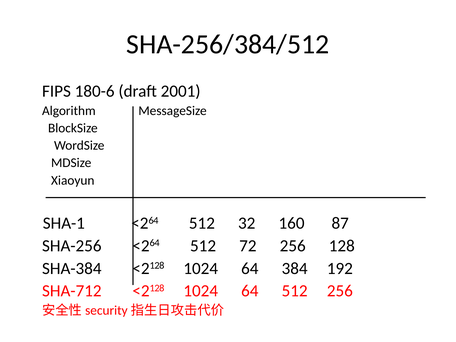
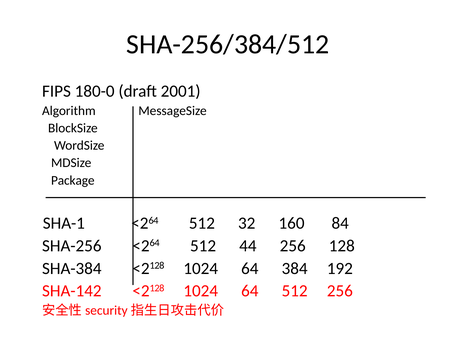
180-6: 180-6 -> 180-0
Xiaoyun: Xiaoyun -> Package
87: 87 -> 84
72: 72 -> 44
SHA-712: SHA-712 -> SHA-142
